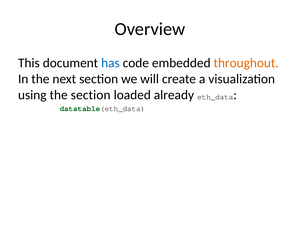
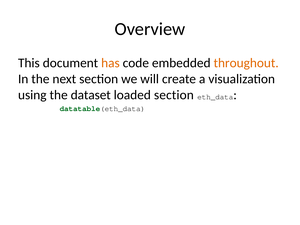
has colour: blue -> orange
the section: section -> dataset
loaded already: already -> section
